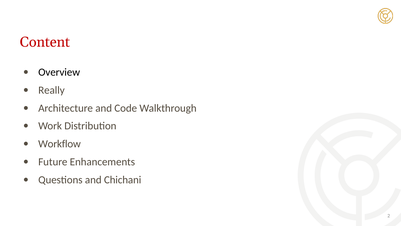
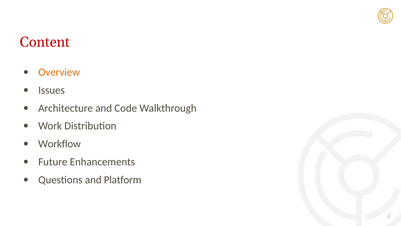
Overview colour: black -> orange
Really: Really -> Issues
Chichani: Chichani -> Platform
